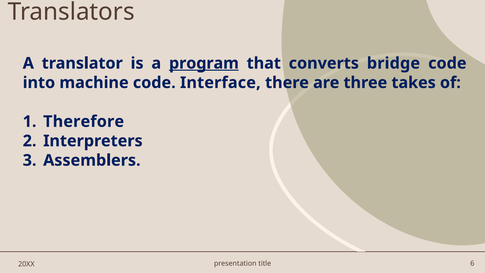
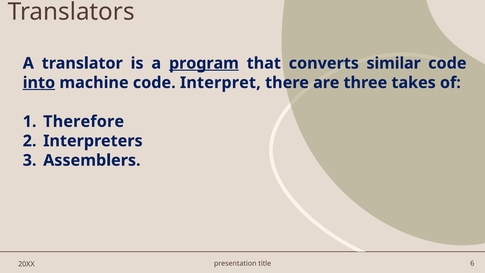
bridge: bridge -> similar
into underline: none -> present
Interface: Interface -> Interpret
